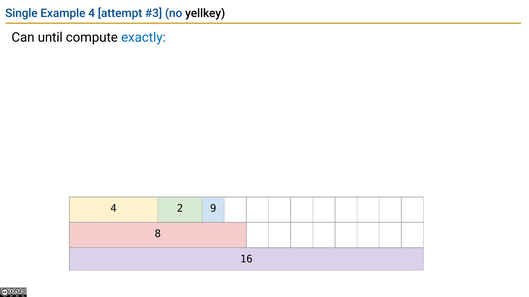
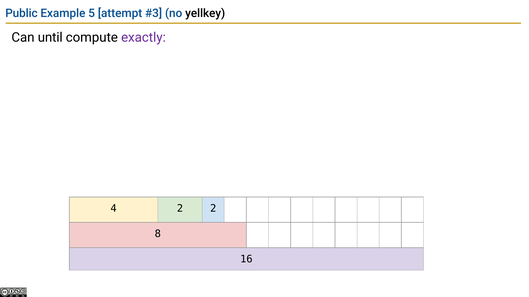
Single: Single -> Public
Example 4: 4 -> 5
exactly colour: blue -> purple
2 9: 9 -> 2
